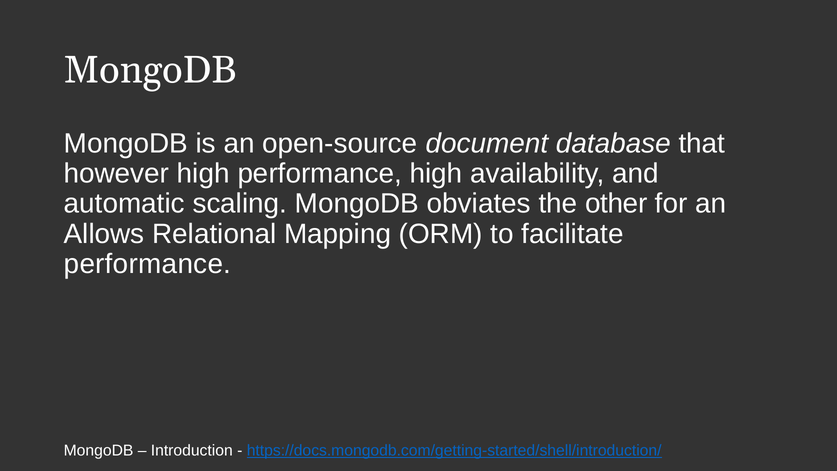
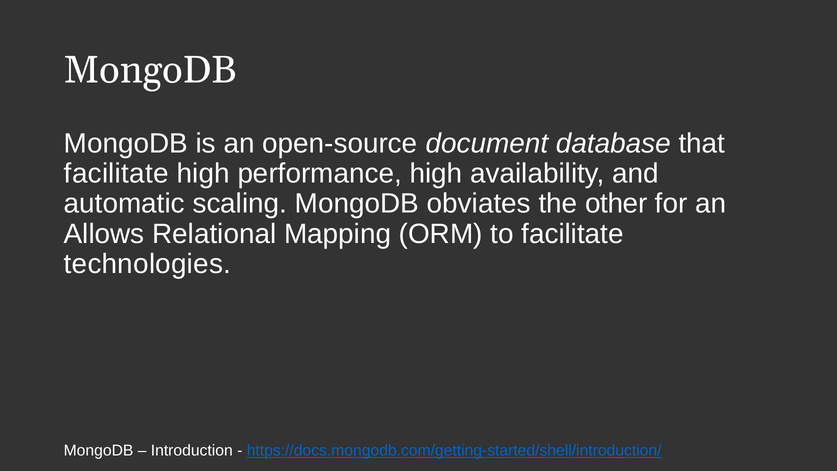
however at (117, 174): however -> facilitate
performance at (147, 264): performance -> technologies
